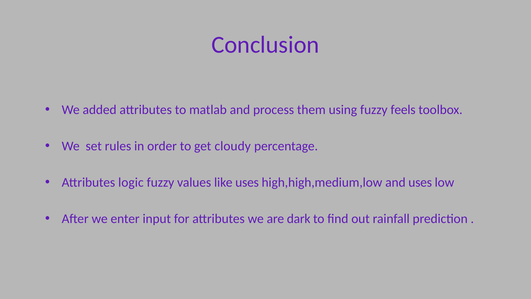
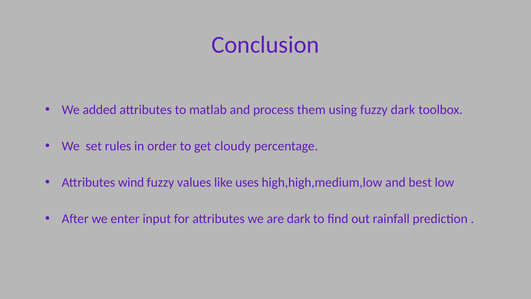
fuzzy feels: feels -> dark
logic: logic -> wind
and uses: uses -> best
